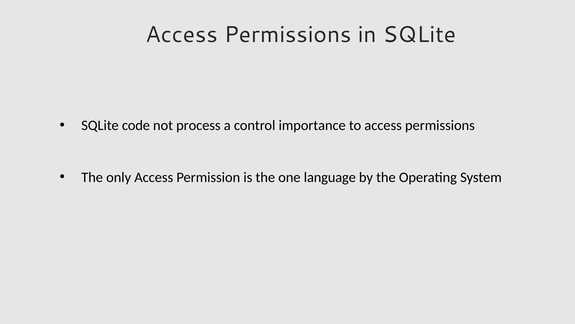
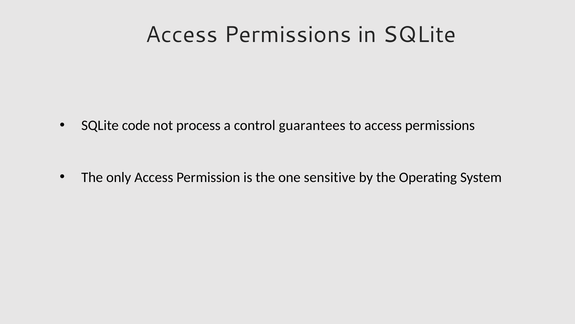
importance: importance -> guarantees
language: language -> sensitive
